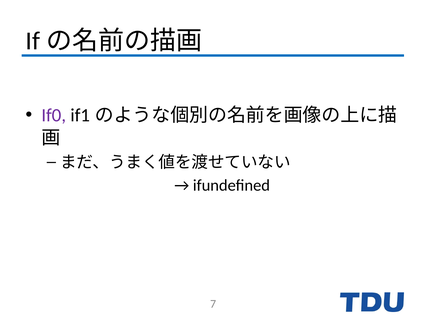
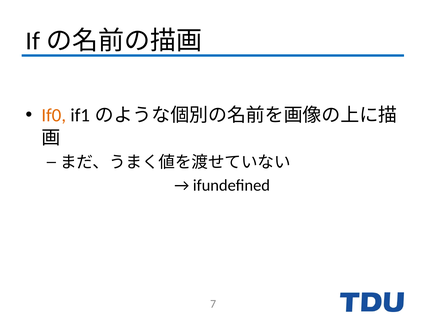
If0 colour: purple -> orange
